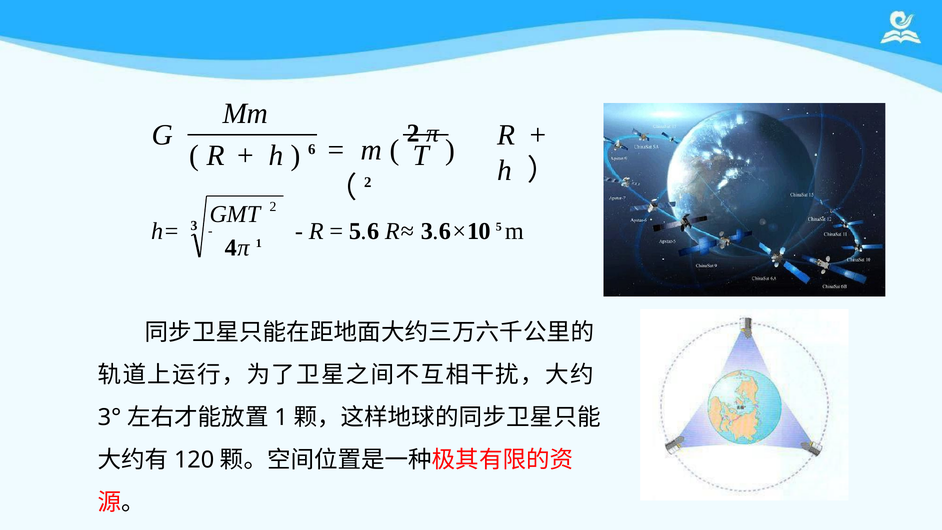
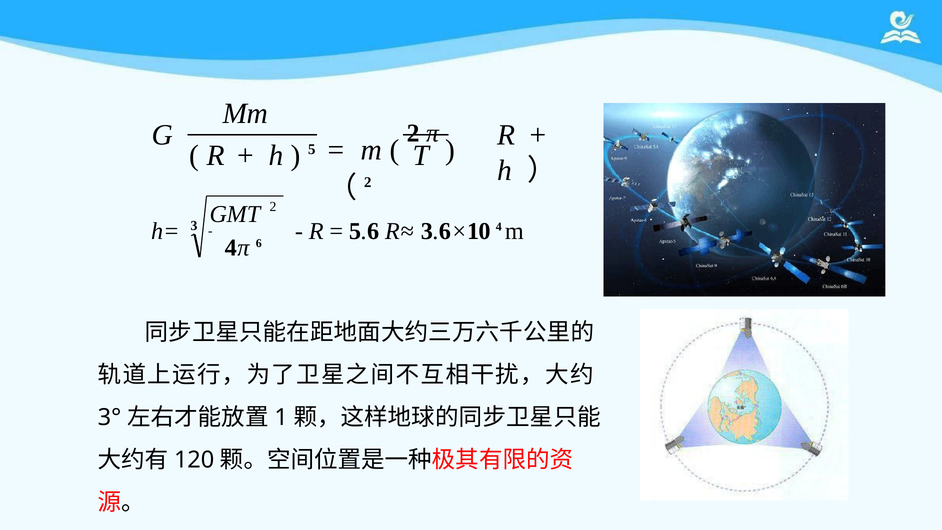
6: 6 -> 5
5: 5 -> 4
1: 1 -> 6
